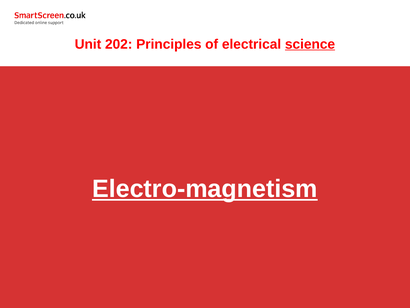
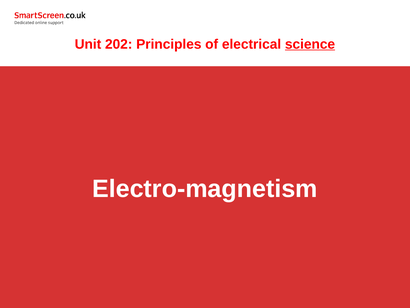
Electro-magnetism underline: present -> none
